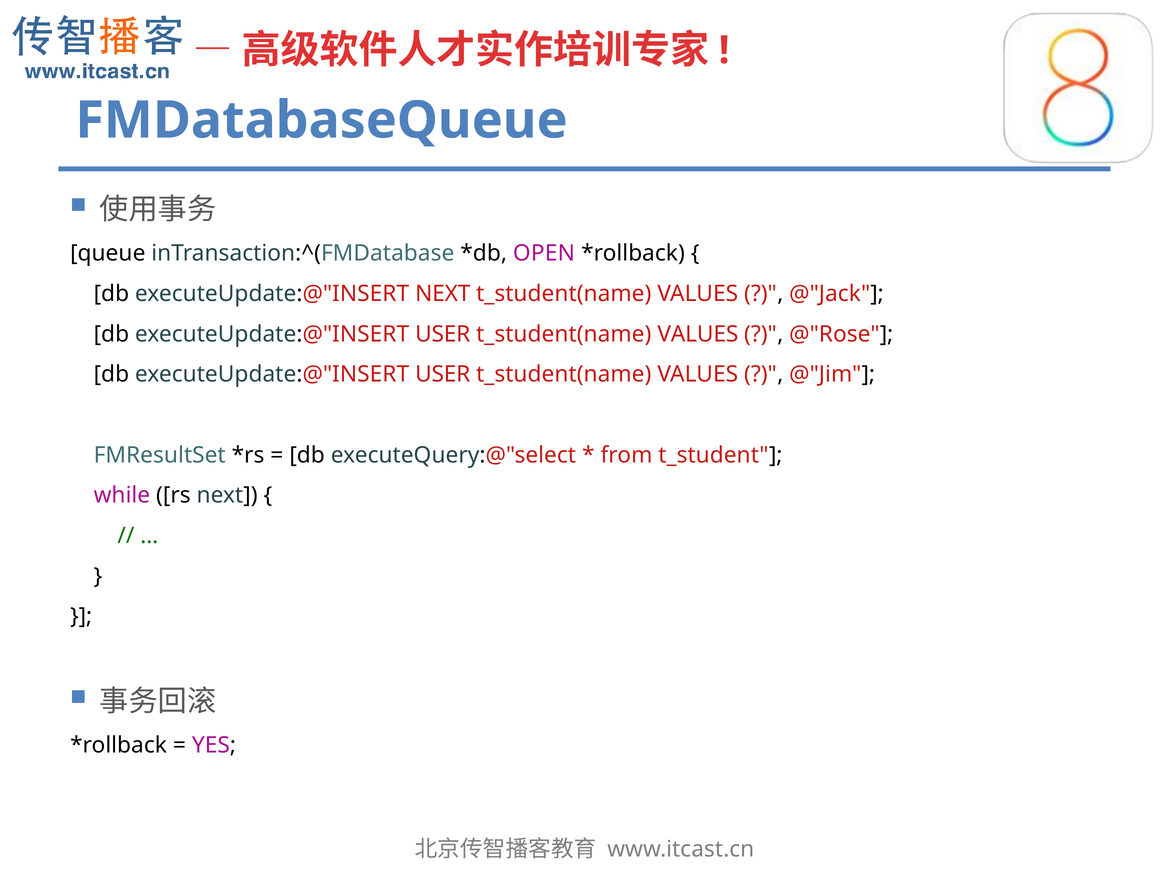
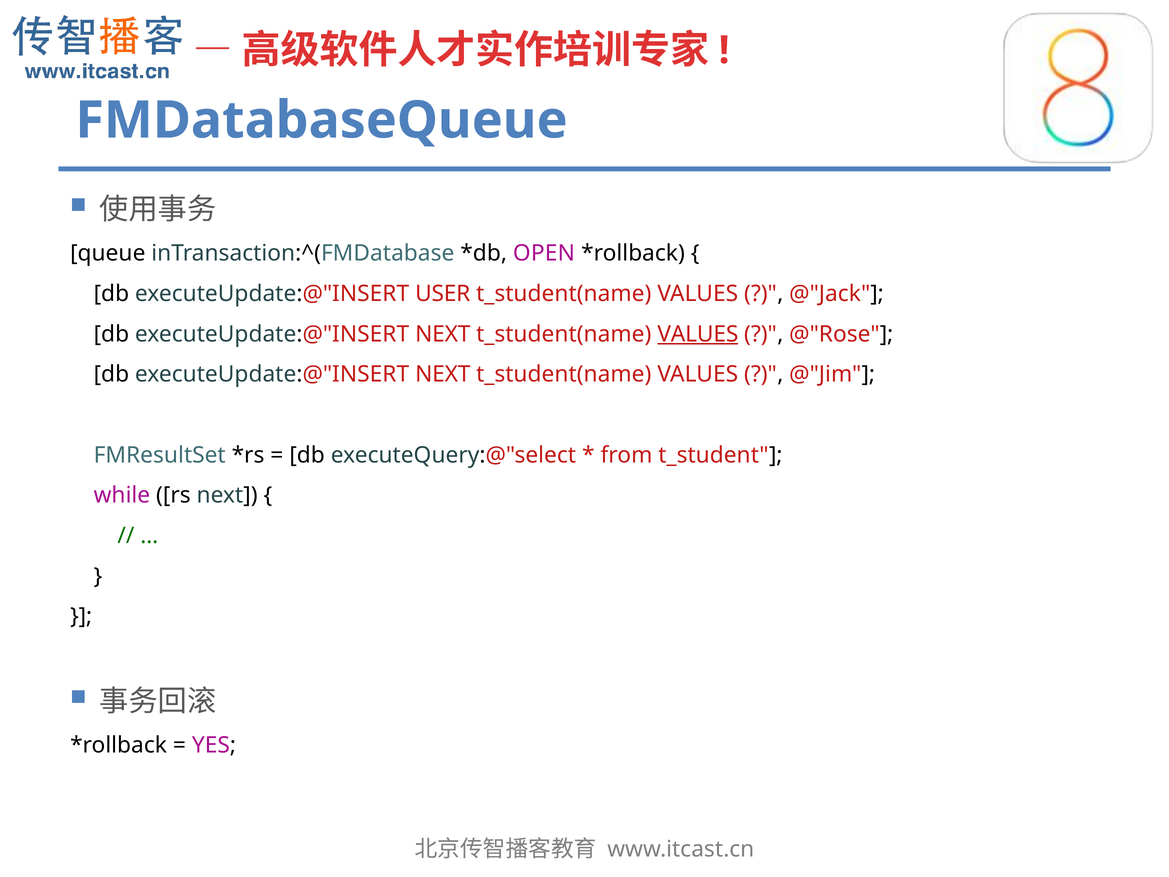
executeUpdate:@"INSERT NEXT: NEXT -> USER
USER at (443, 334): USER -> NEXT
VALUES at (698, 334) underline: none -> present
USER at (443, 374): USER -> NEXT
